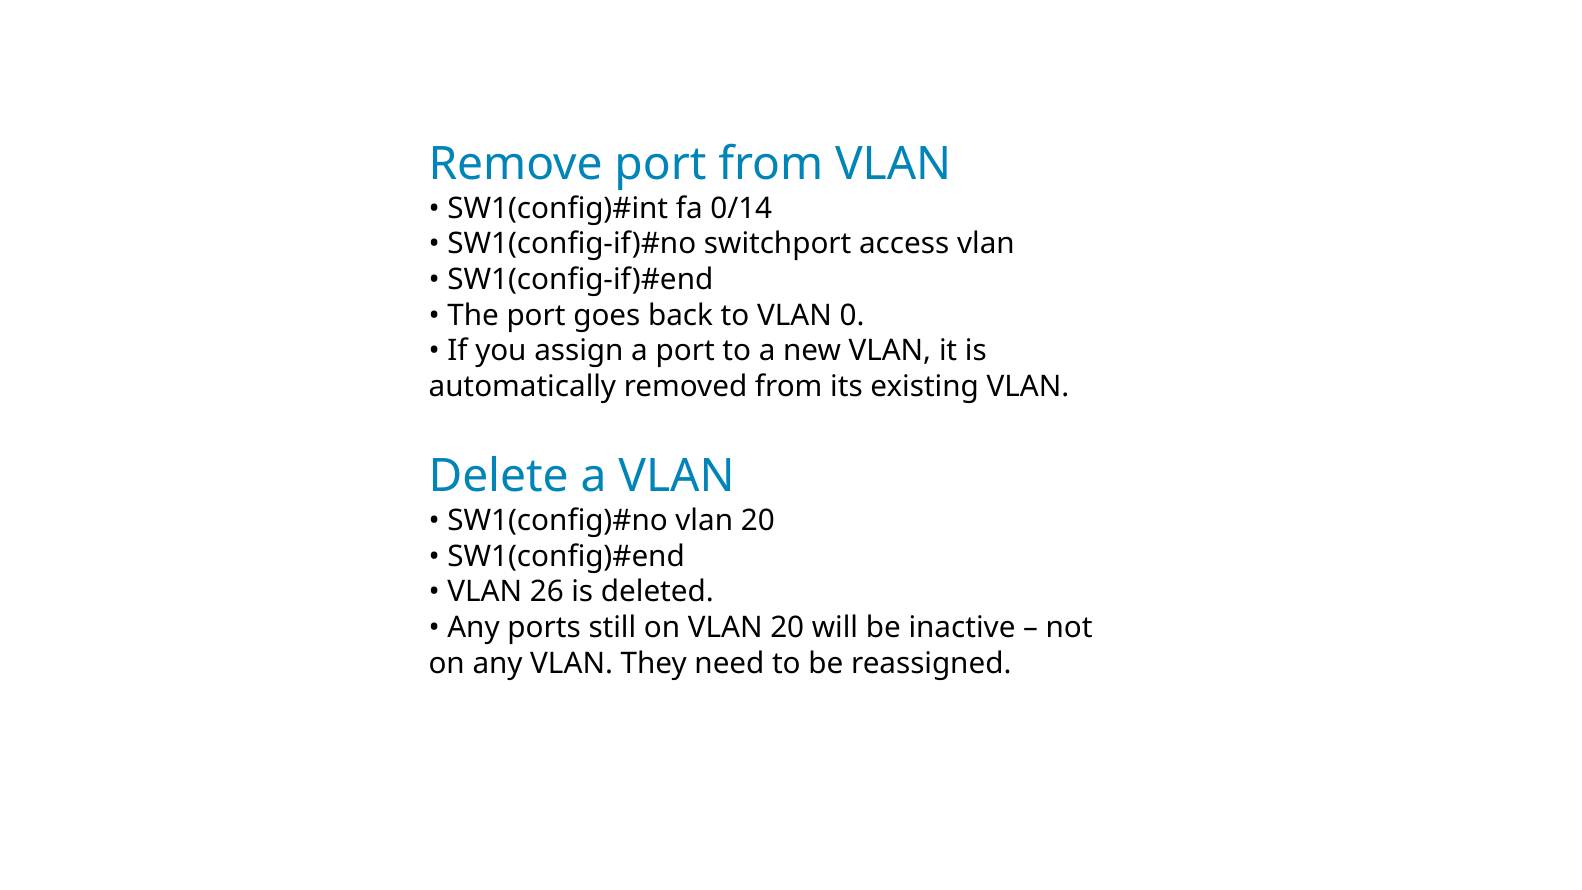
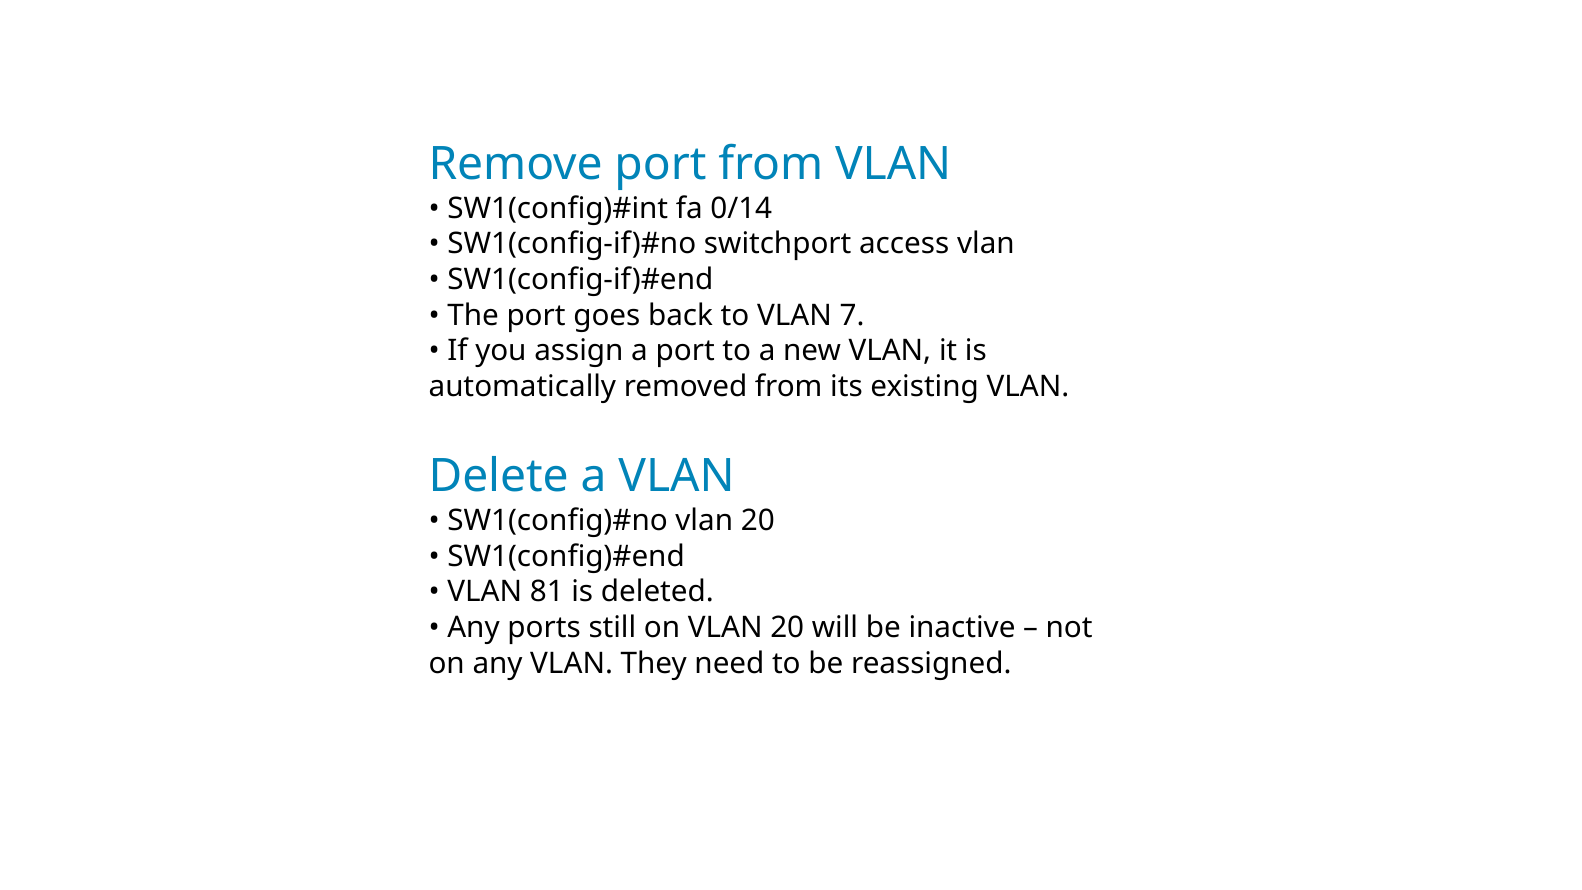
0: 0 -> 7
26: 26 -> 81
